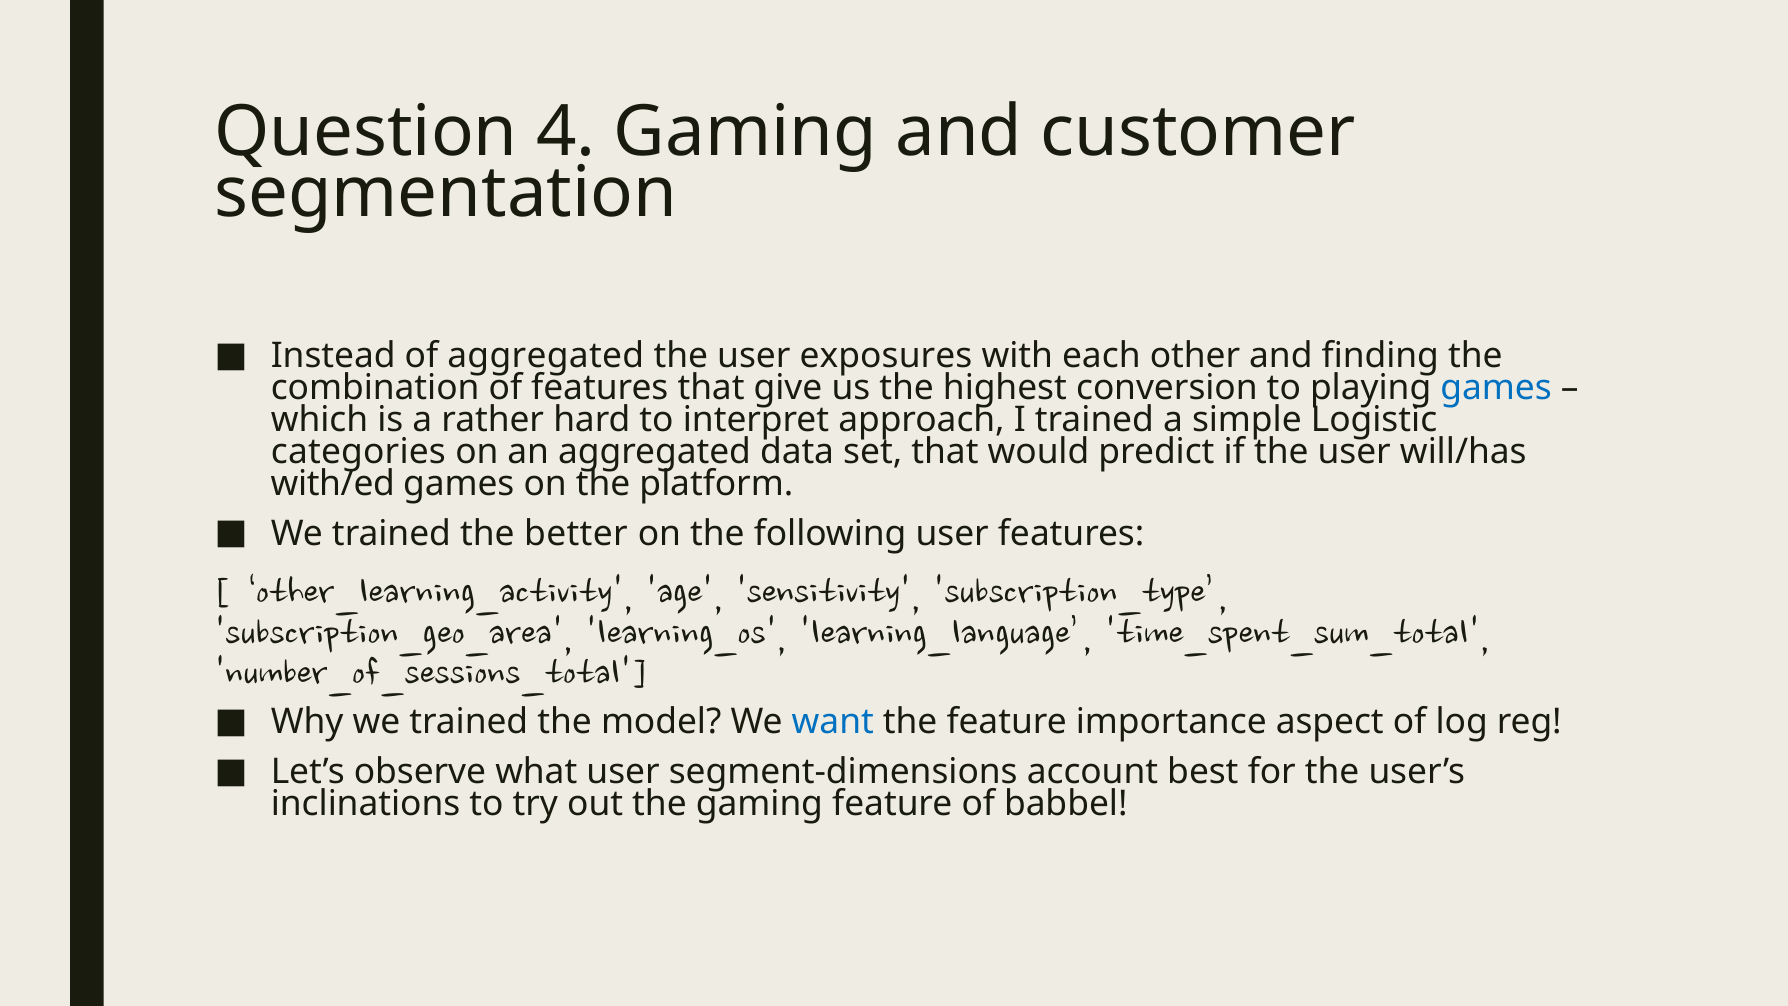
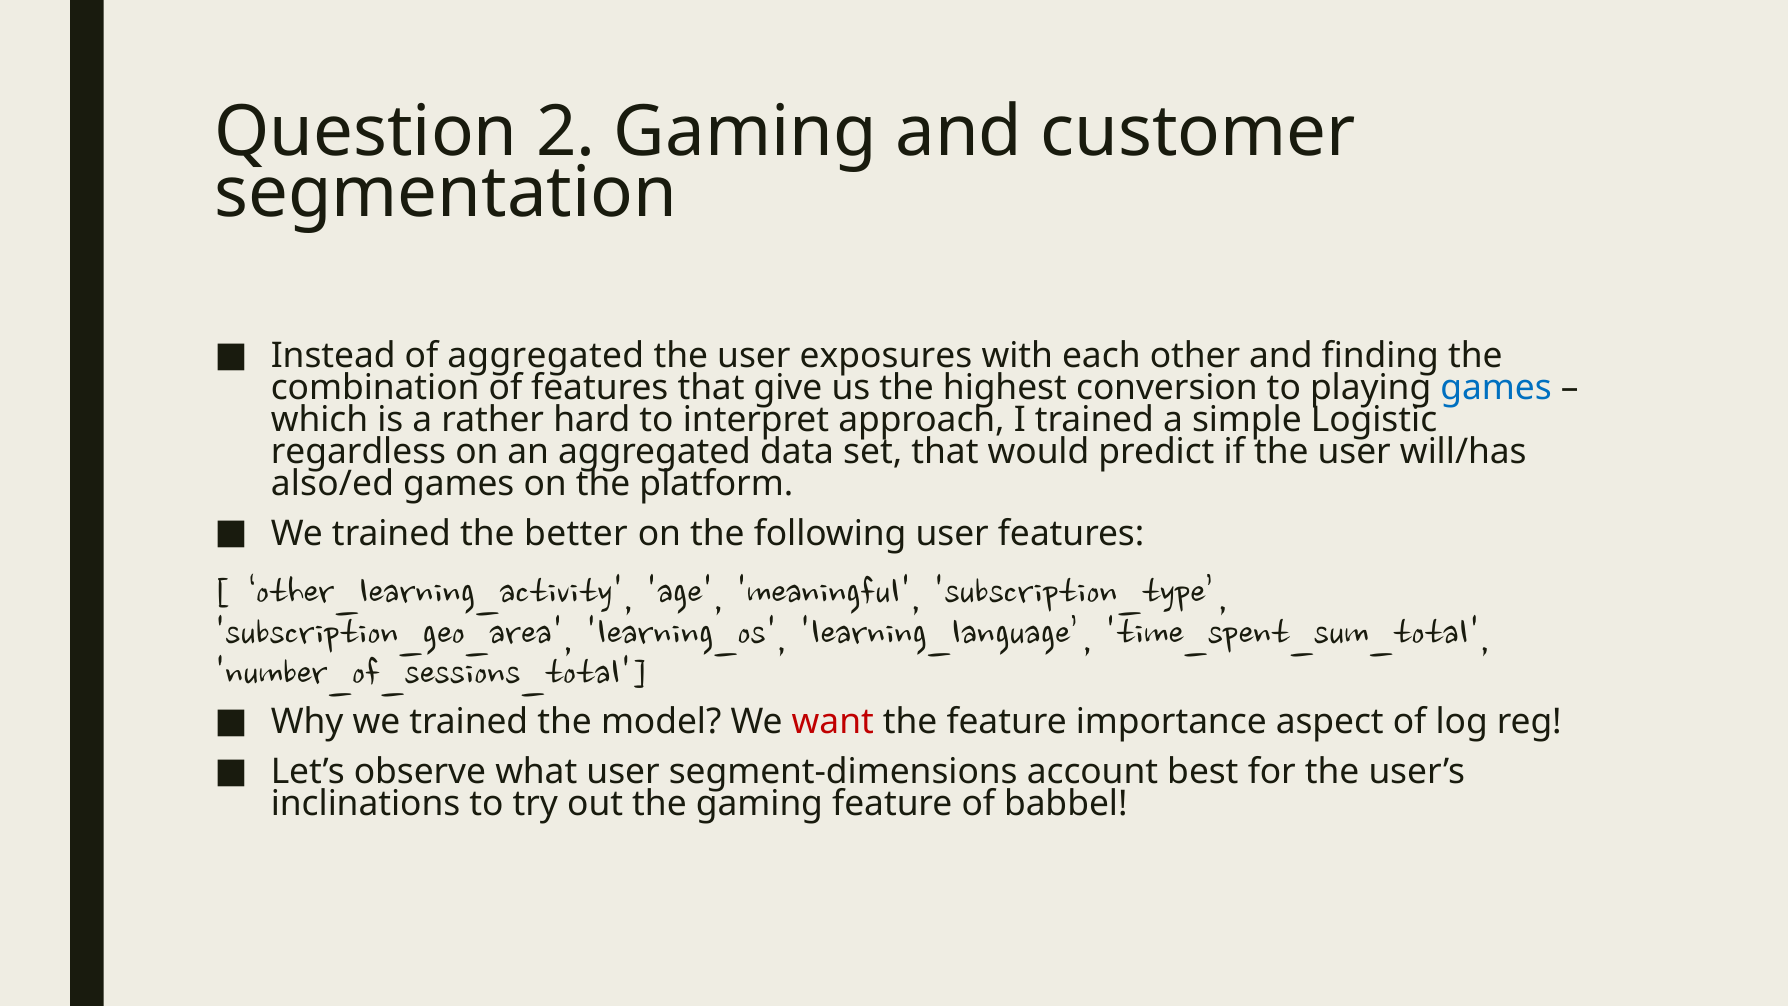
4: 4 -> 2
categories: categories -> regardless
with/ed: with/ed -> also/ed
sensitivity: sensitivity -> meaningful
want colour: blue -> red
